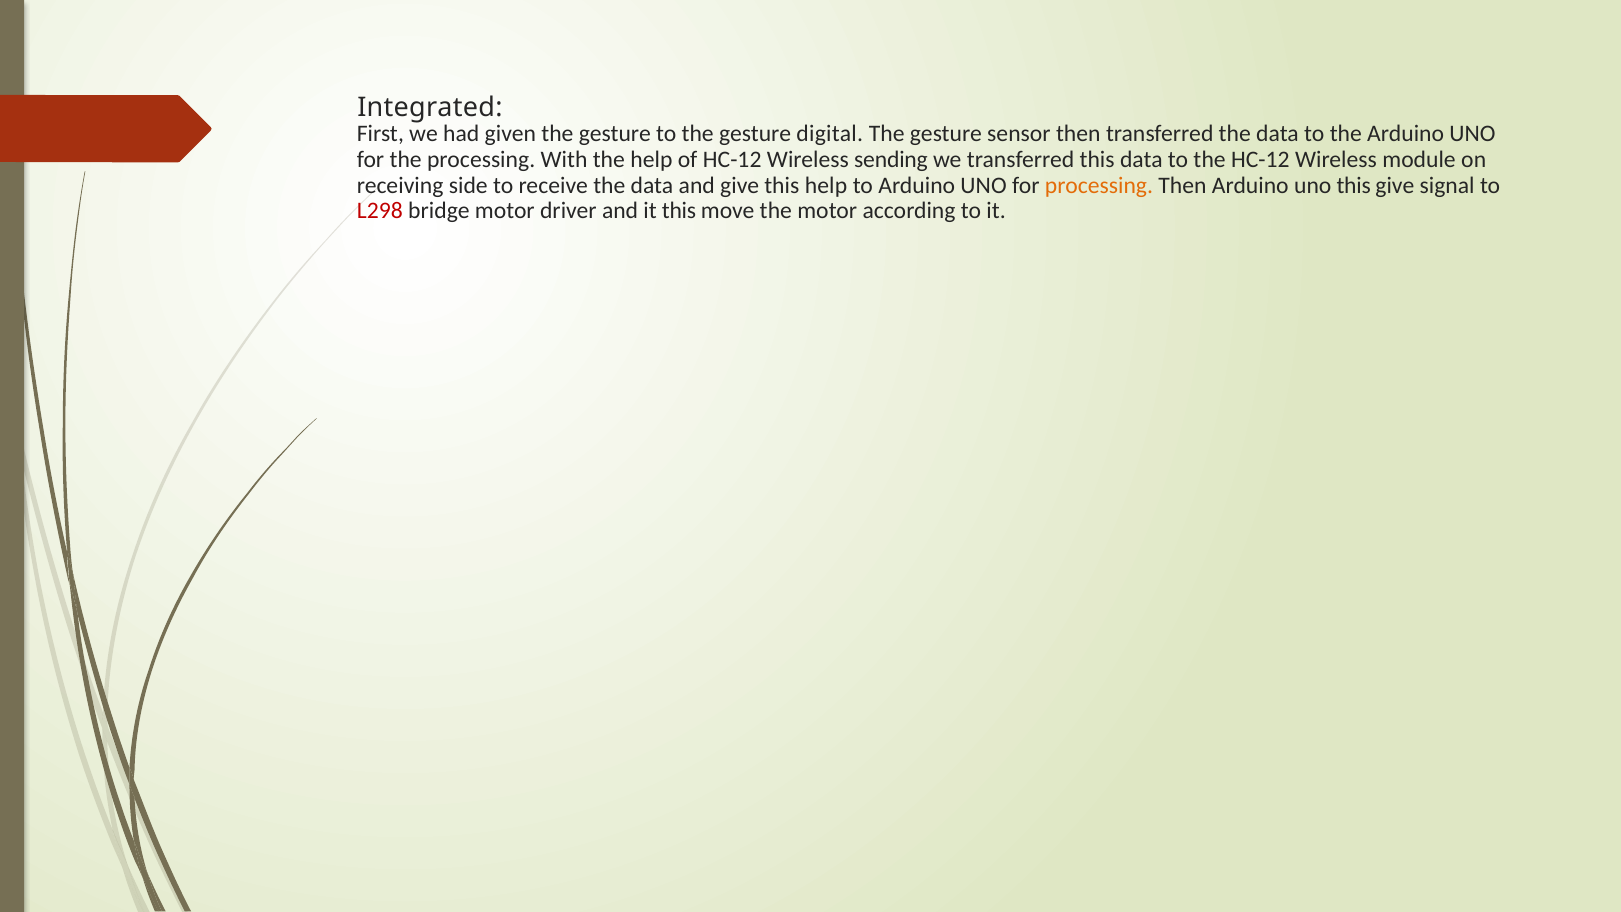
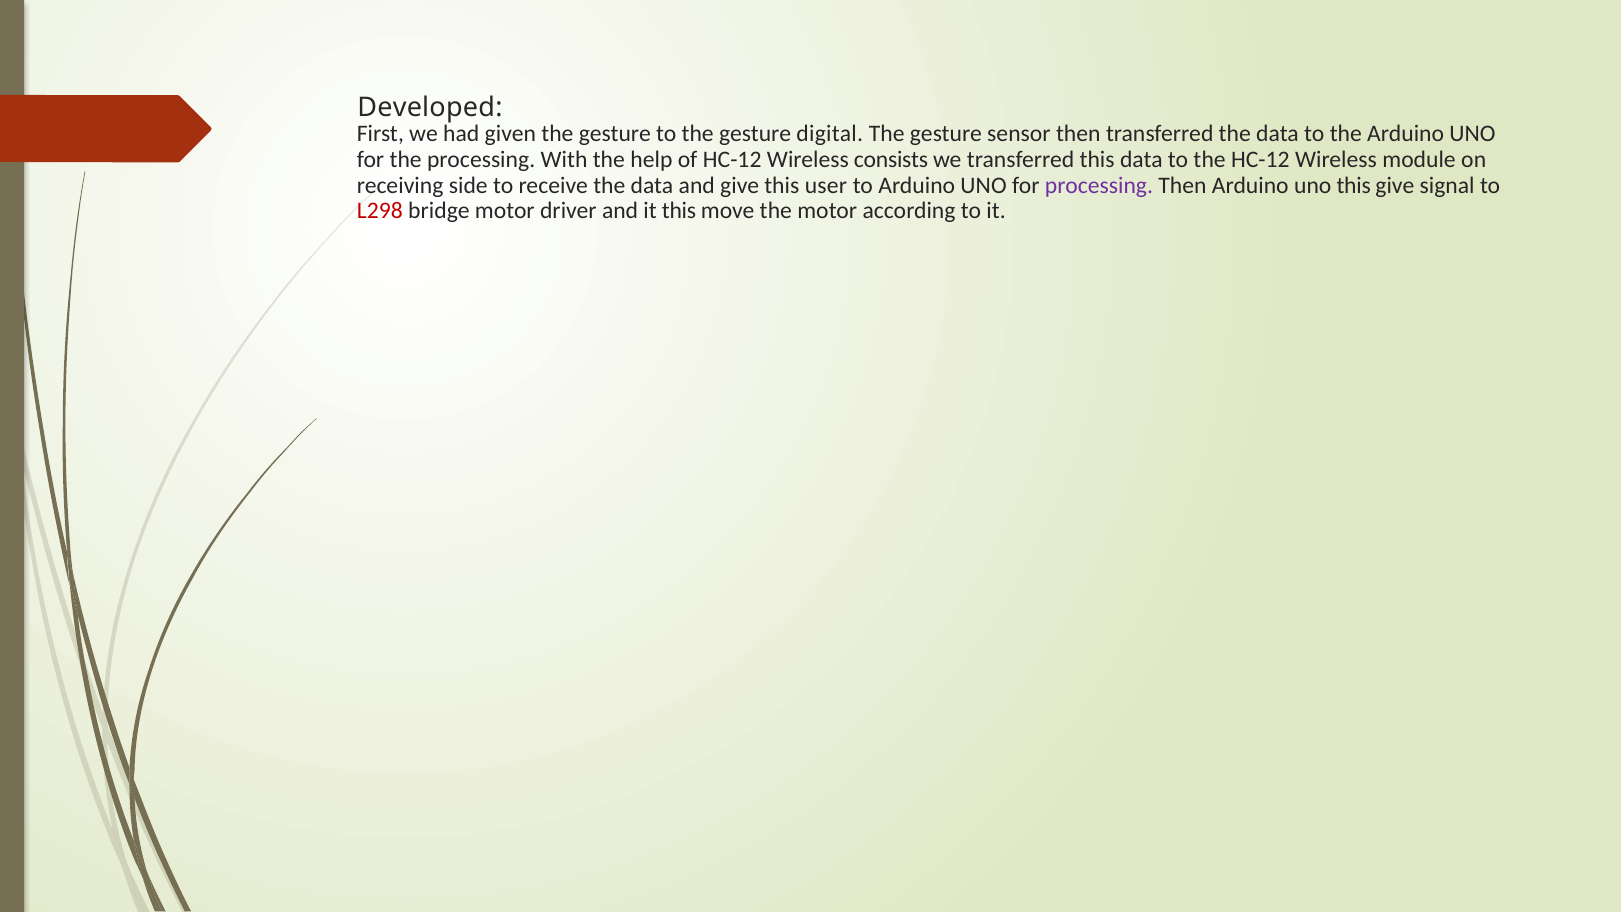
Integrated: Integrated -> Developed
sending: sending -> consists
this help: help -> user
processing at (1099, 185) colour: orange -> purple
